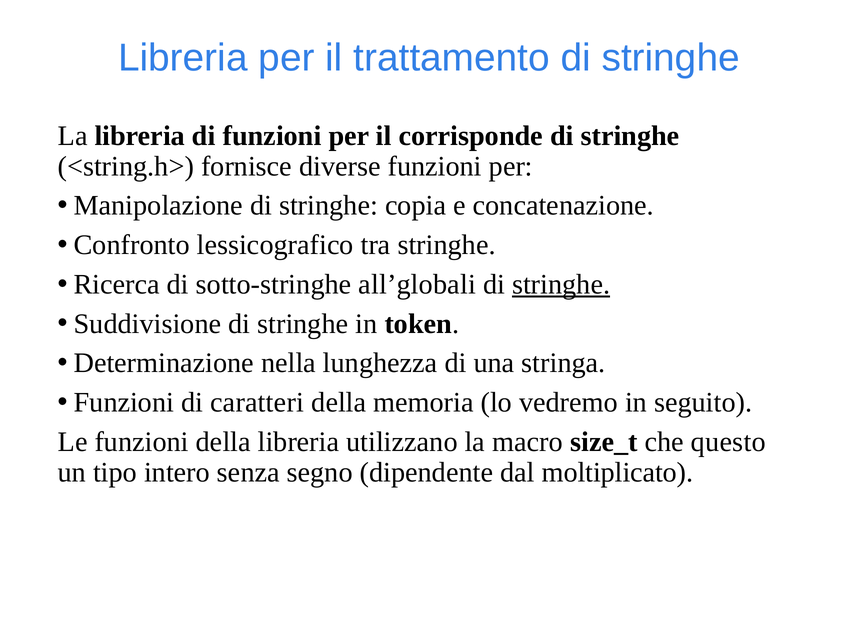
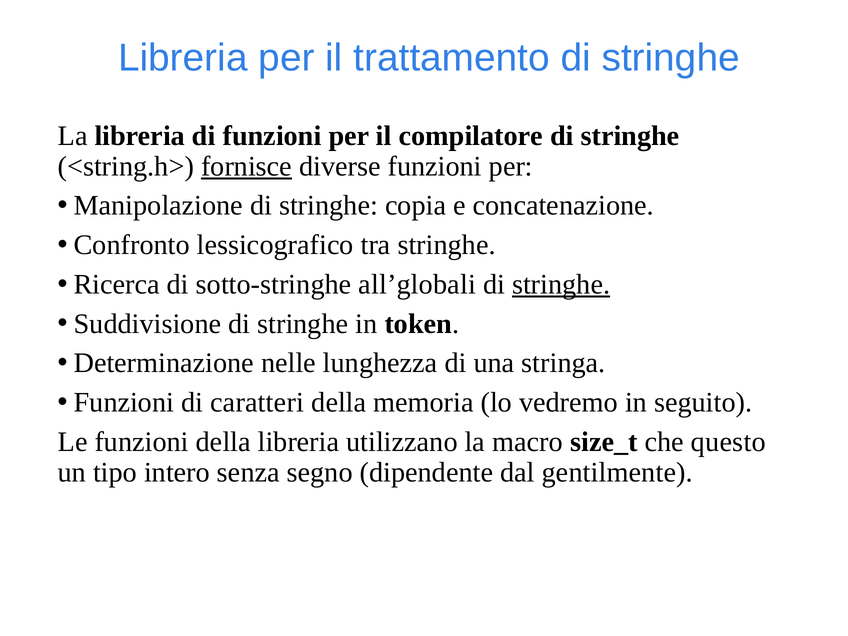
corrisponde: corrisponde -> compilatore
fornisce underline: none -> present
nella: nella -> nelle
moltiplicato: moltiplicato -> gentilmente
